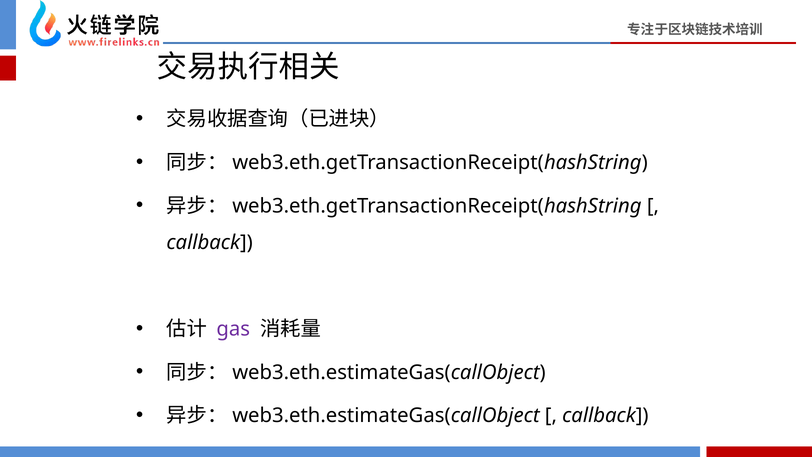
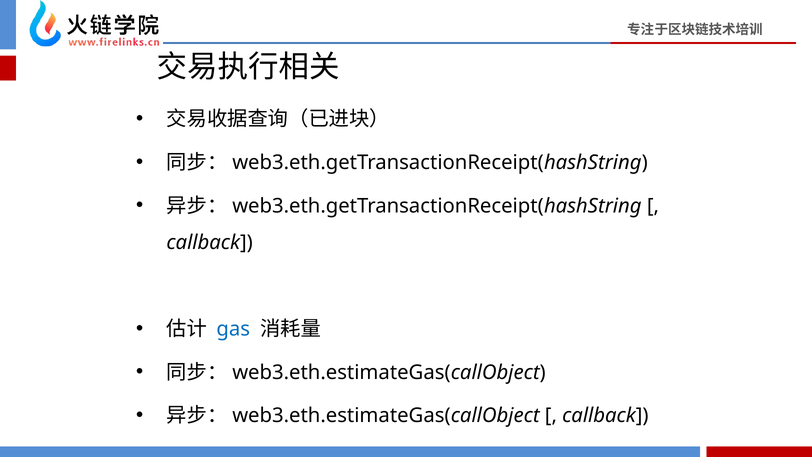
gas colour: purple -> blue
